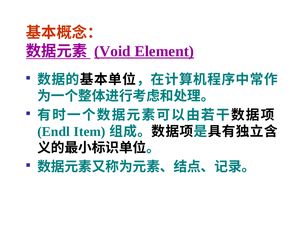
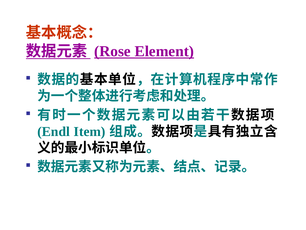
Void: Void -> Rose
